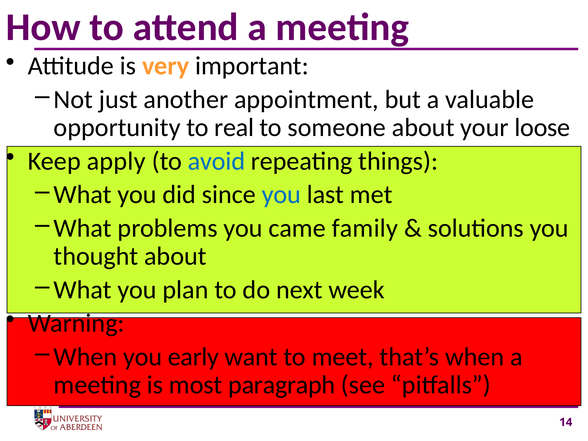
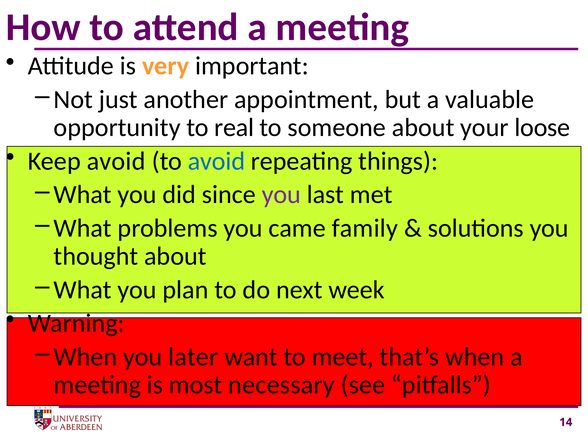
Keep apply: apply -> avoid
you at (281, 195) colour: blue -> purple
early: early -> later
paragraph: paragraph -> necessary
